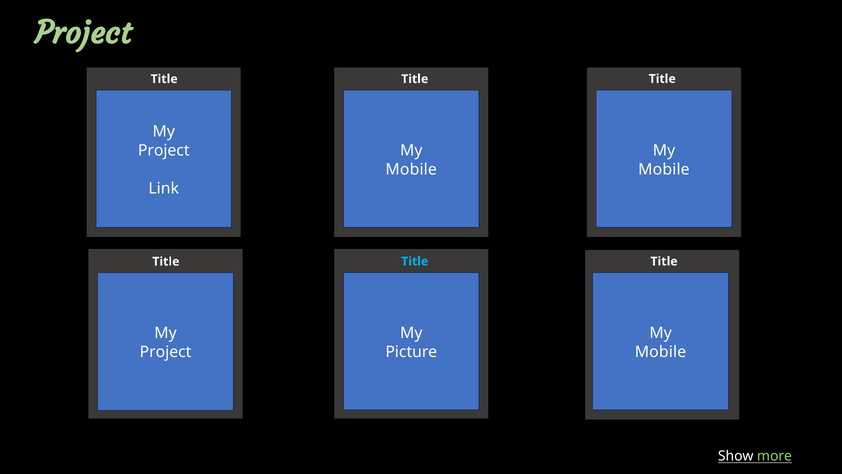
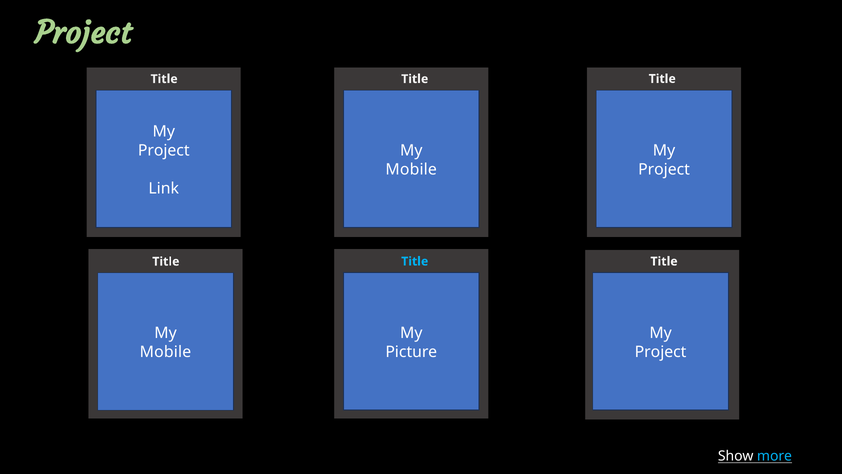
Mobile at (664, 169): Mobile -> Project
Mobile at (660, 352): Mobile -> Project
Project at (166, 352): Project -> Mobile
more colour: light green -> light blue
